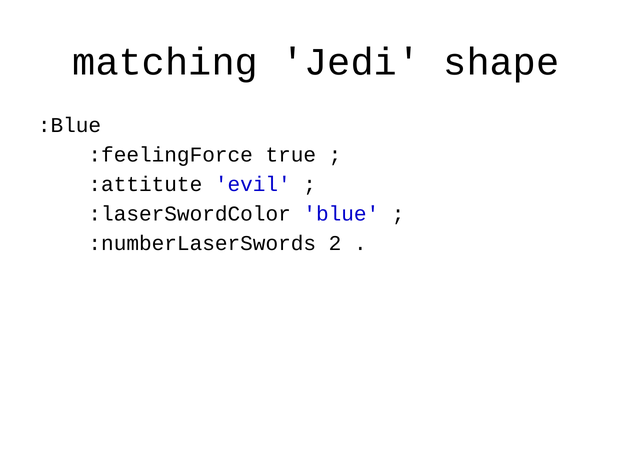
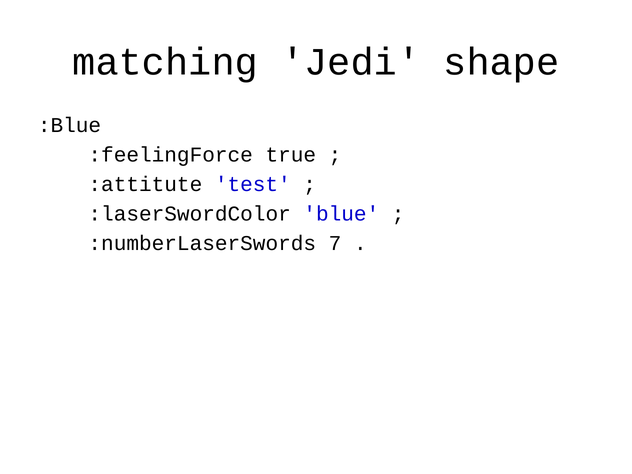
evil: evil -> test
2: 2 -> 7
